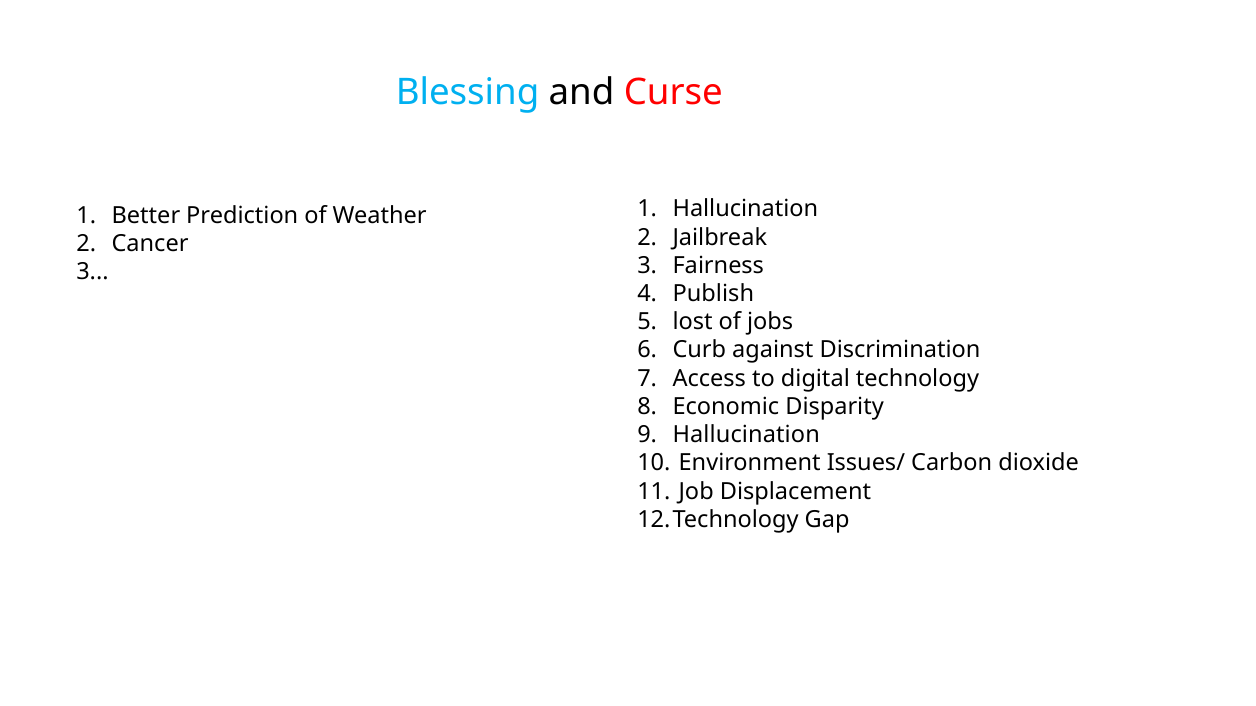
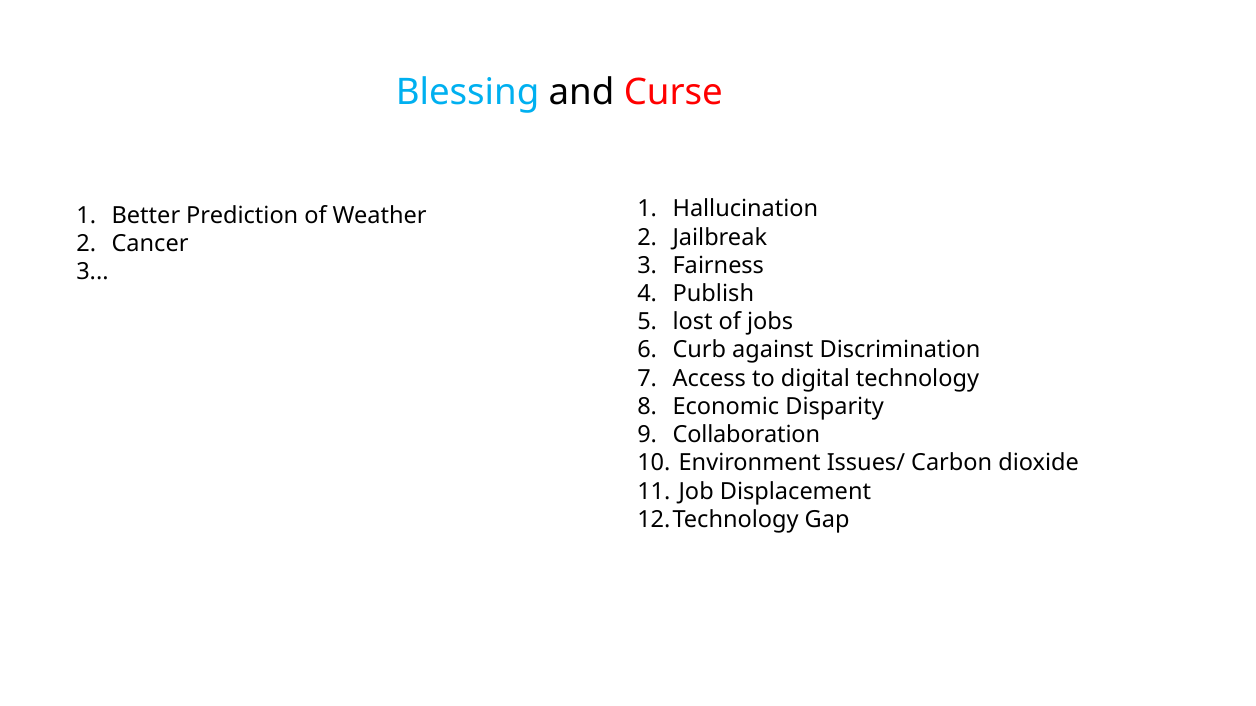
Hallucination at (746, 435): Hallucination -> Collaboration
